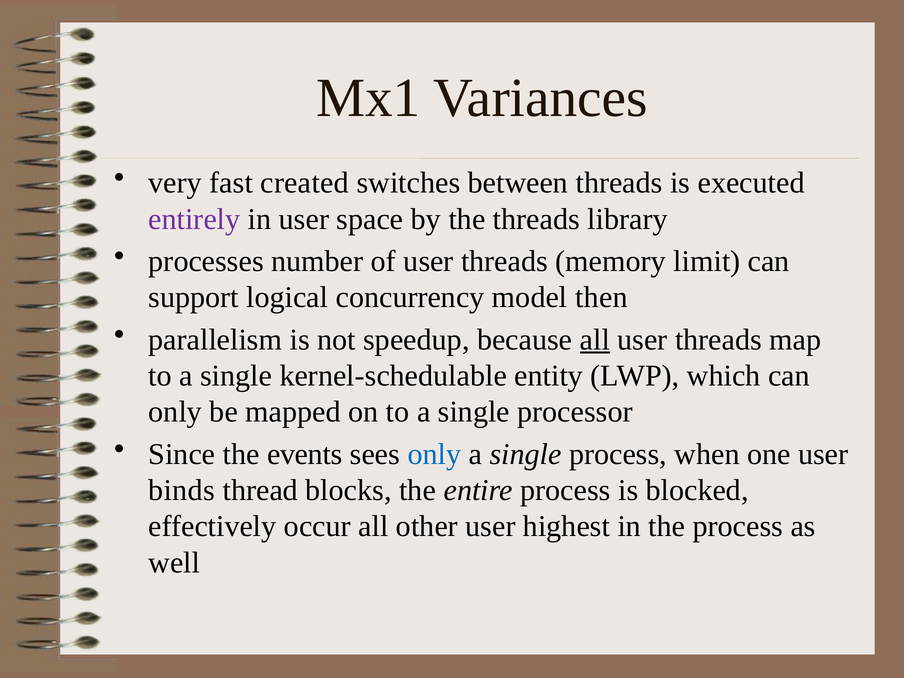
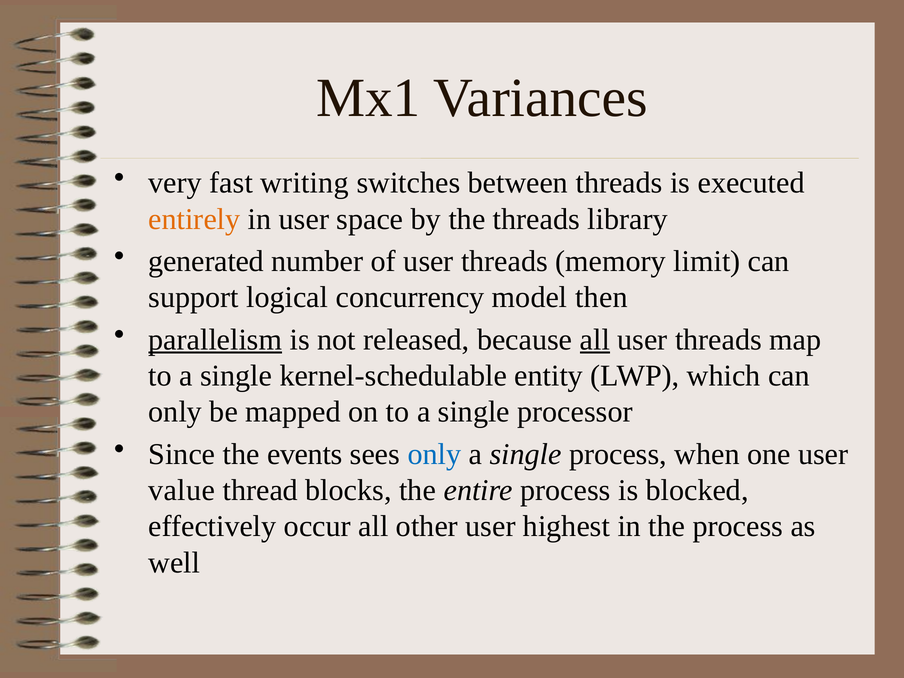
created: created -> writing
entirely colour: purple -> orange
processes: processes -> generated
parallelism underline: none -> present
speedup: speedup -> released
binds: binds -> value
